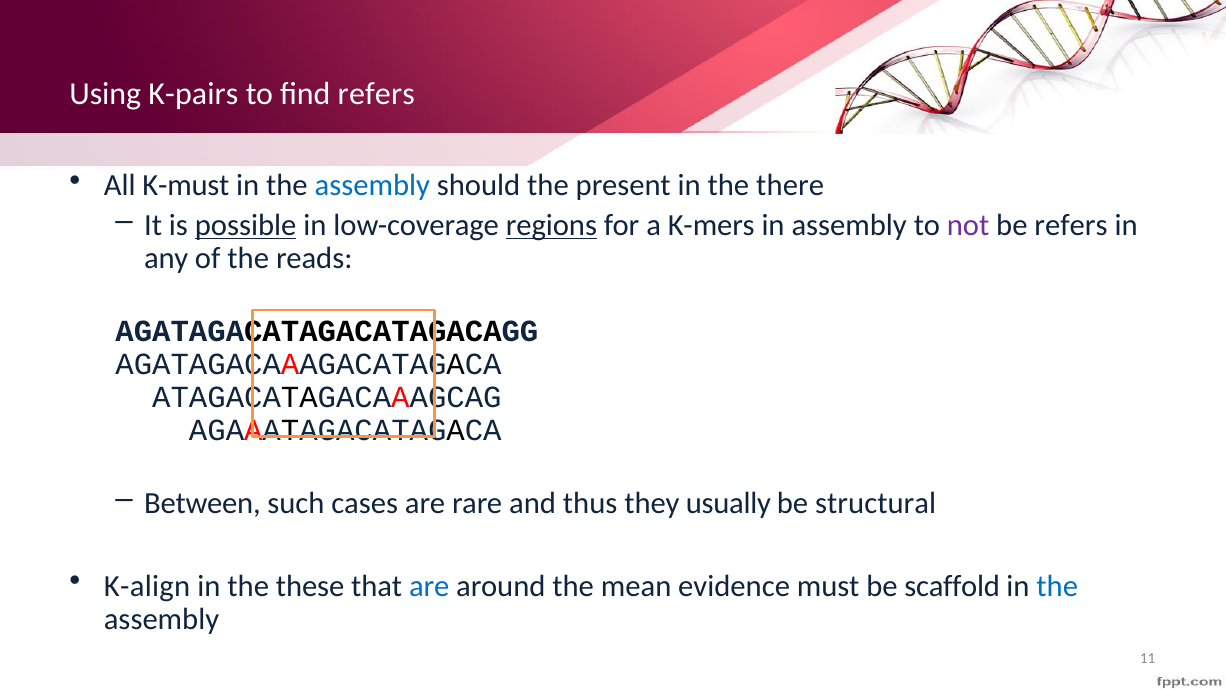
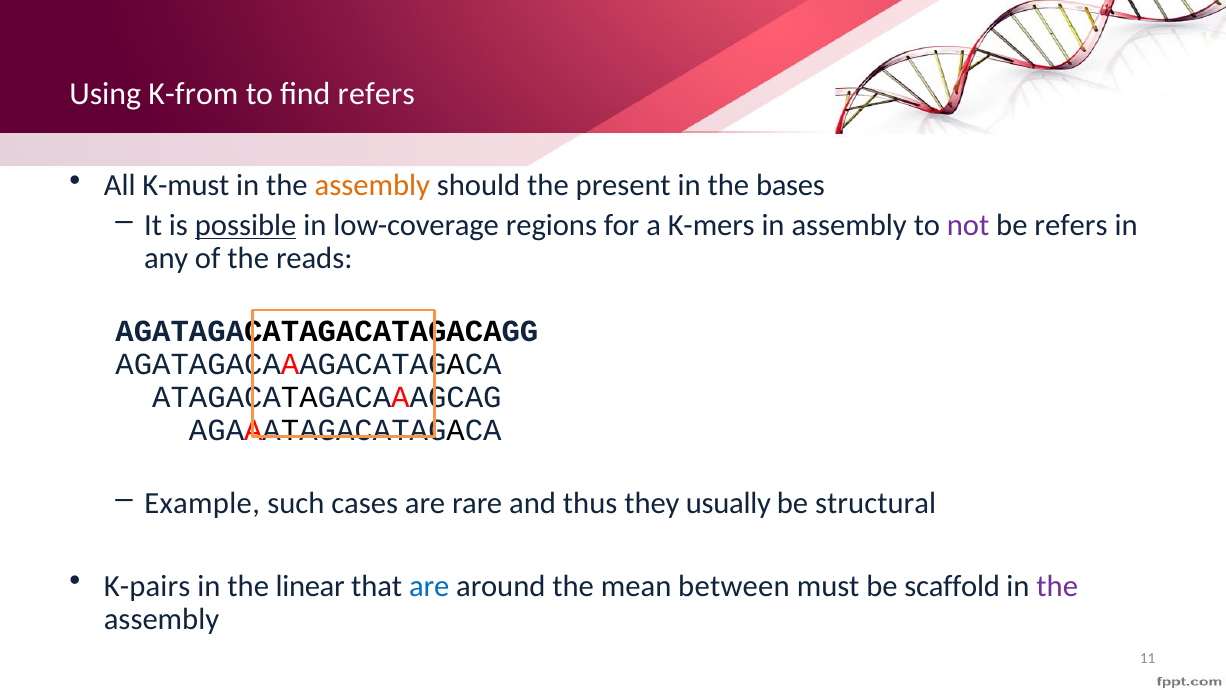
K-pairs: K-pairs -> K-from
assembly at (372, 186) colour: blue -> orange
there: there -> bases
regions underline: present -> none
Between: Between -> Example
K-align: K-align -> K-pairs
these: these -> linear
evidence: evidence -> between
the at (1057, 586) colour: blue -> purple
